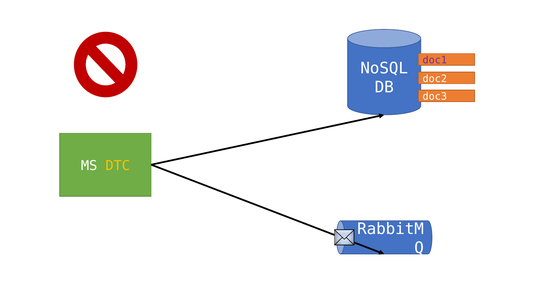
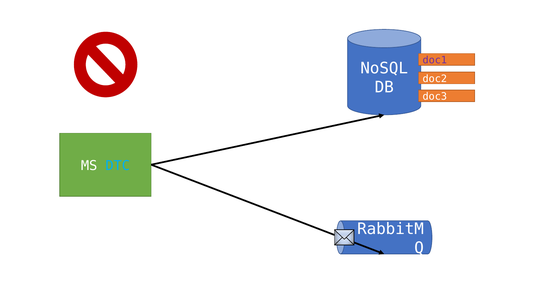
DTC colour: yellow -> light blue
